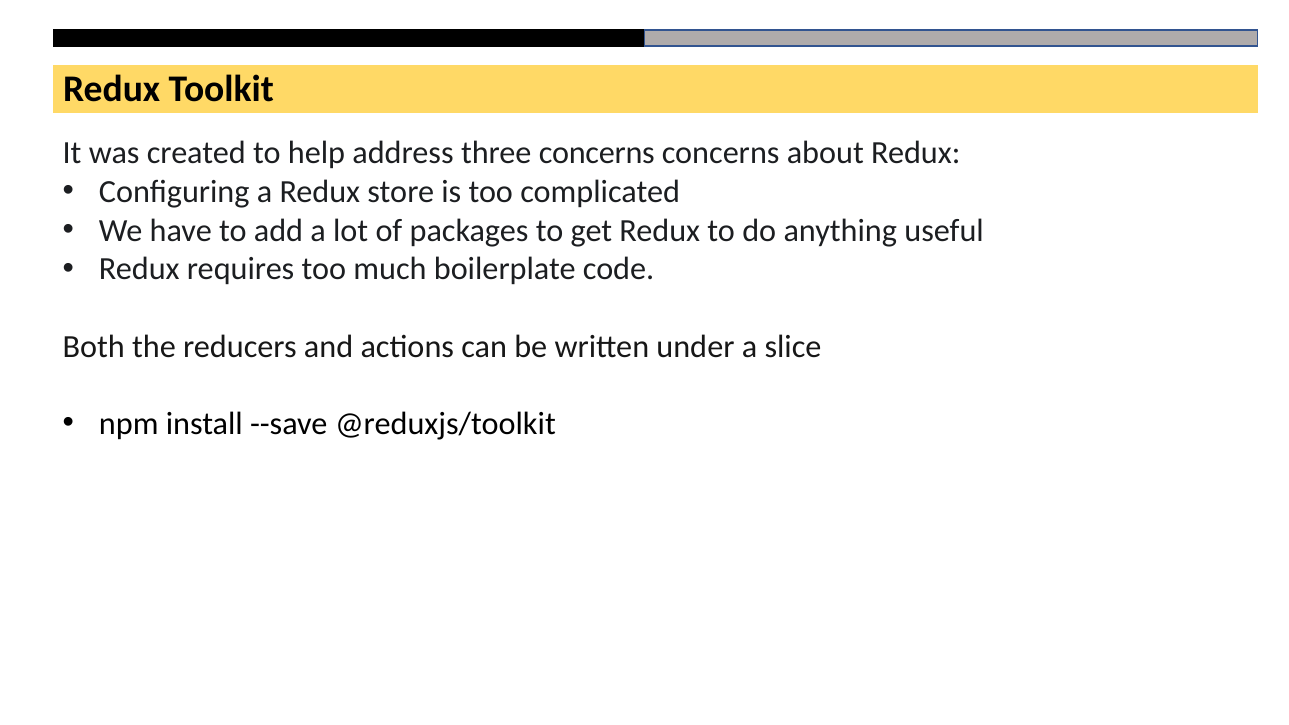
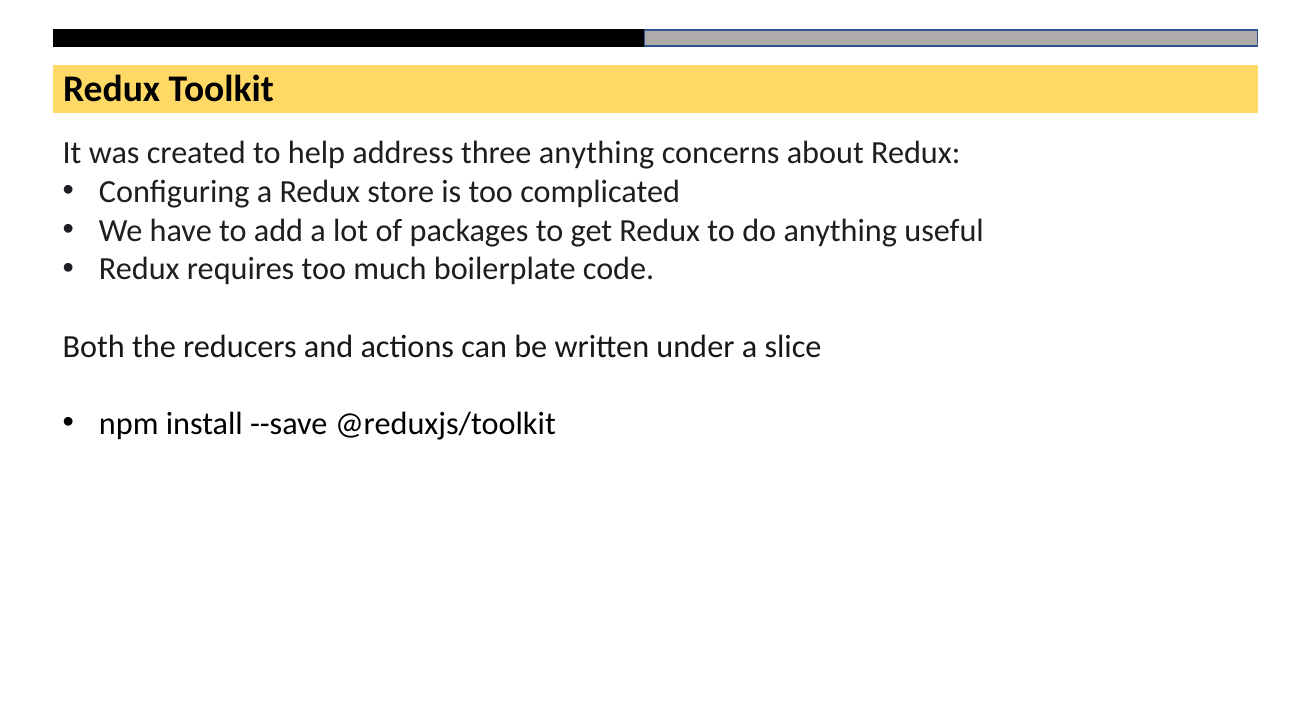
three concerns: concerns -> anything
